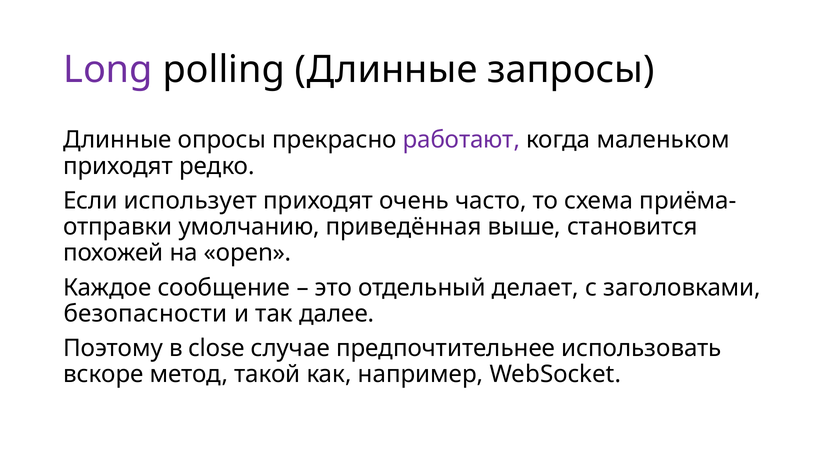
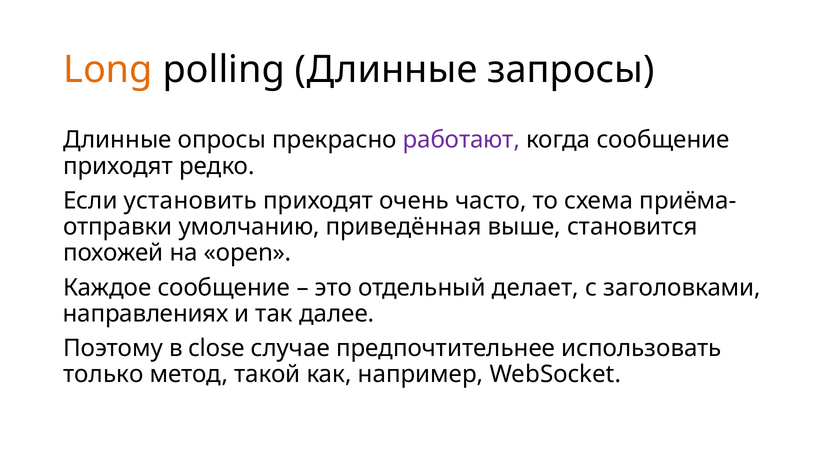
Long colour: purple -> orange
когда маленьком: маленьком -> сообщение
использует: использует -> установить
безопасности: безопасности -> направлениях
вскоре: вскоре -> только
